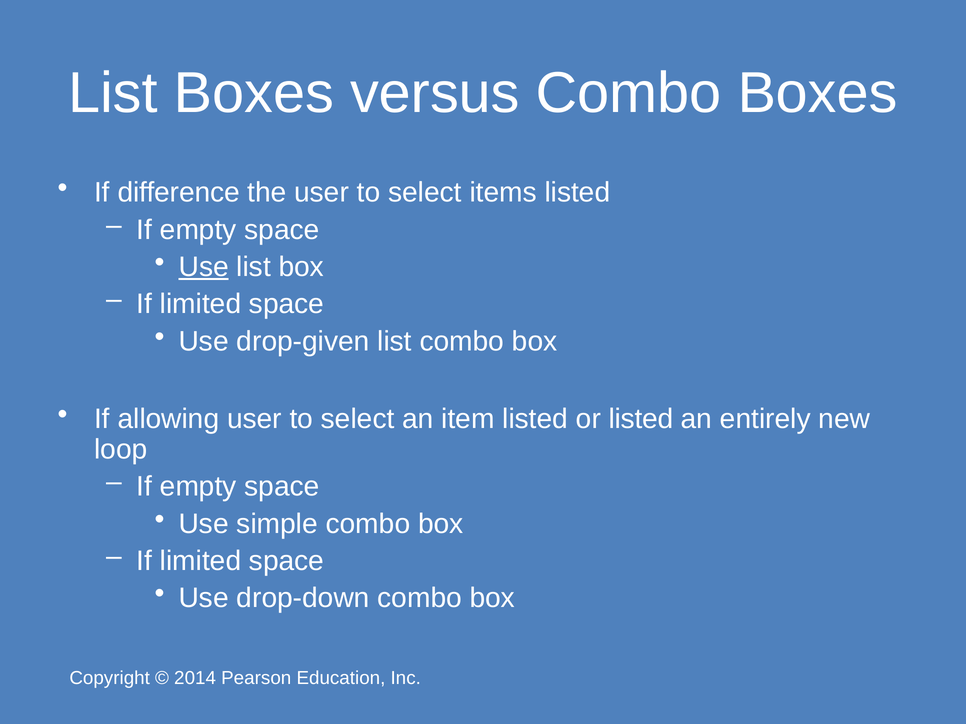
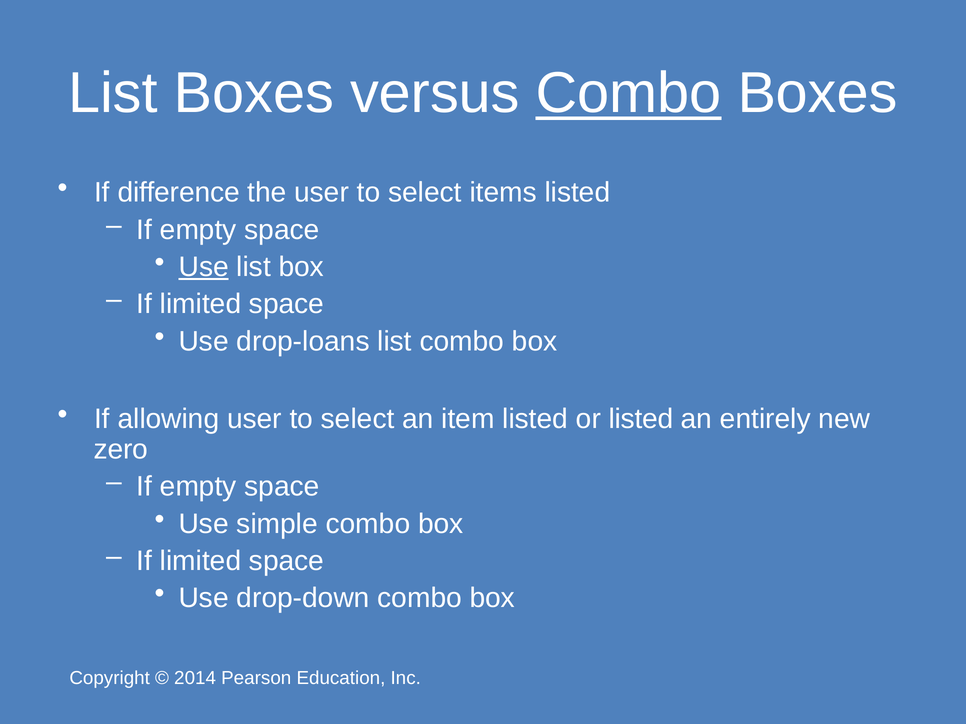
Combo at (629, 93) underline: none -> present
drop-given: drop-given -> drop-loans
loop: loop -> zero
